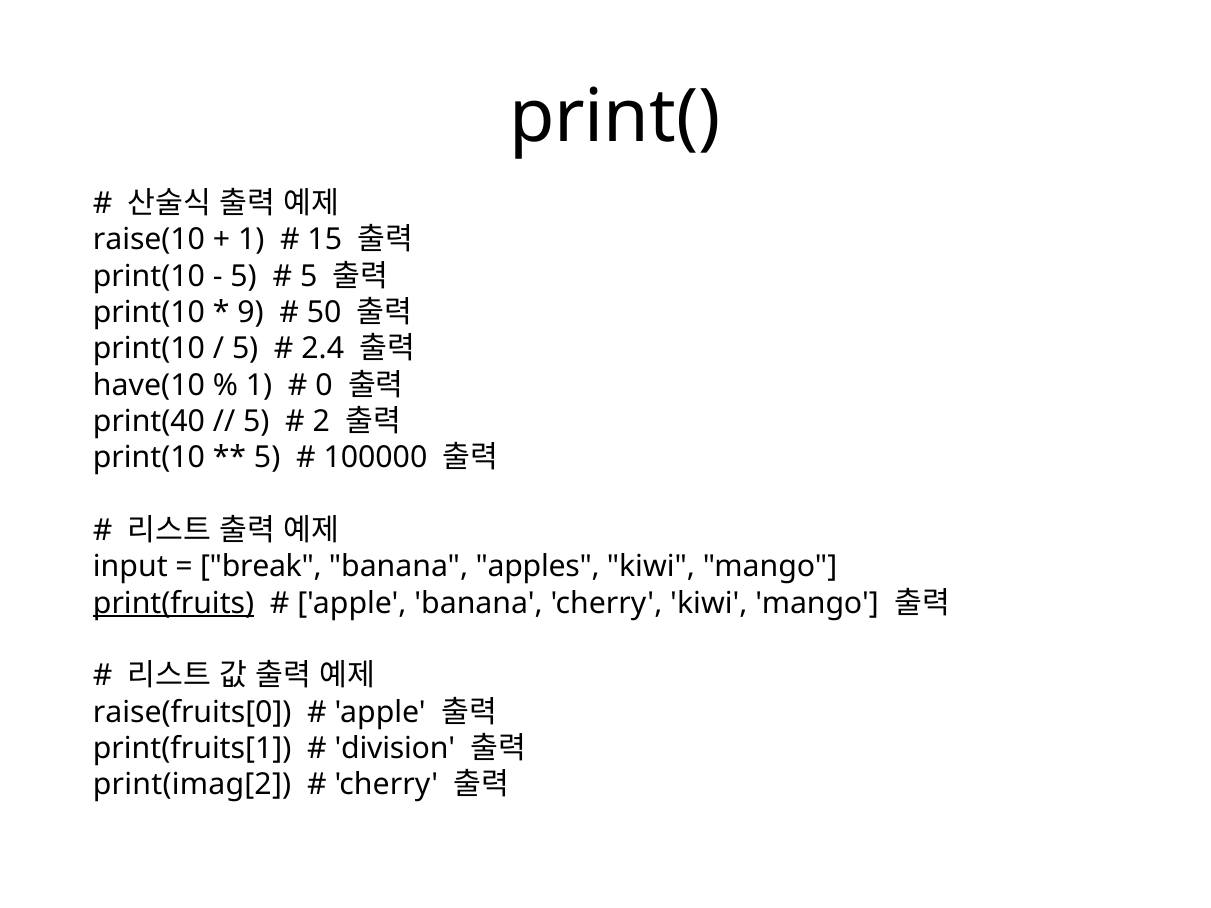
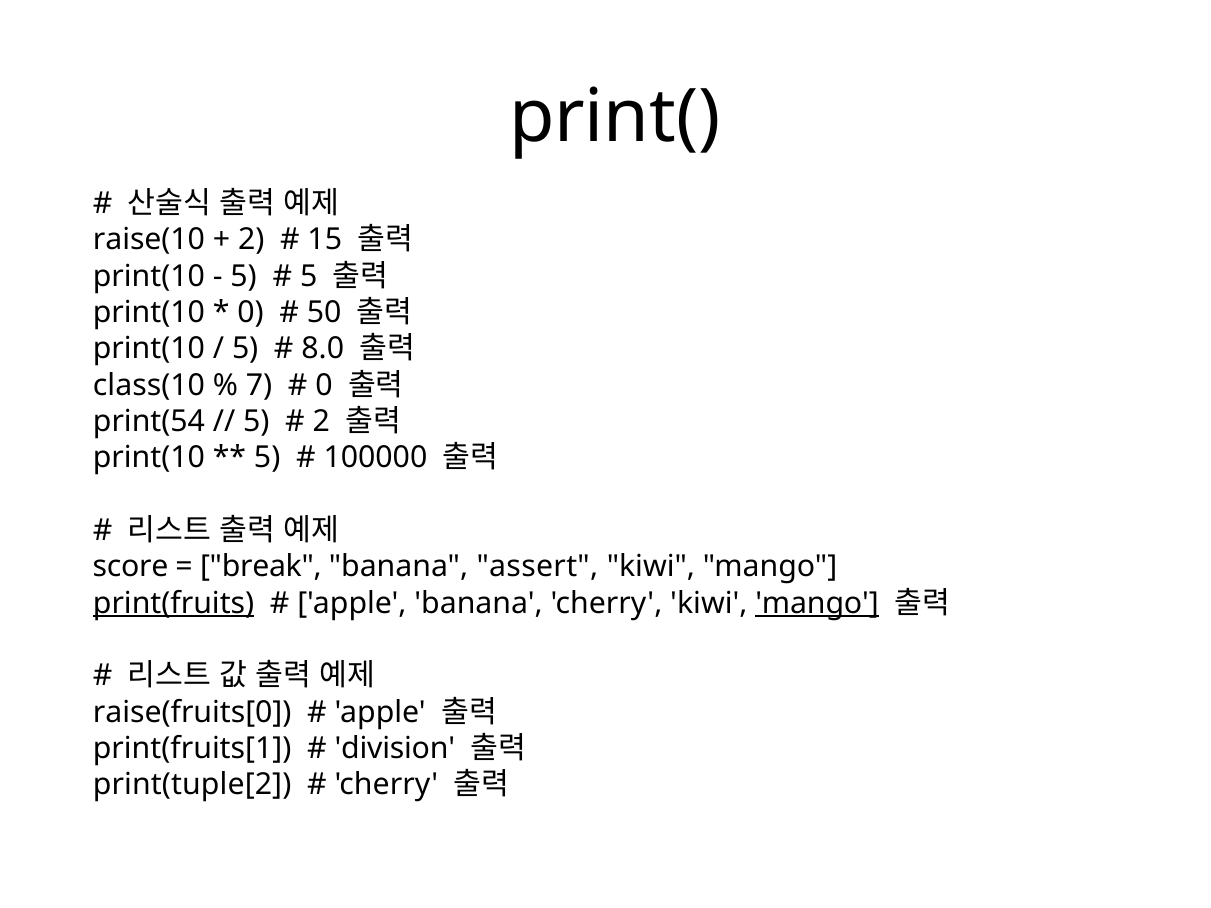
1 at (251, 240): 1 -> 2
9 at (250, 313): 9 -> 0
2.4: 2.4 -> 8.0
have(10: have(10 -> class(10
1 at (259, 385): 1 -> 7
print(40: print(40 -> print(54
input: input -> score
apples: apples -> assert
mango at (817, 603) underline: none -> present
print(imag[2: print(imag[2 -> print(tuple[2
